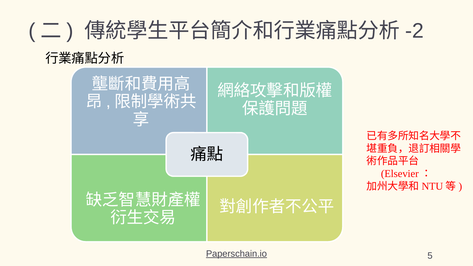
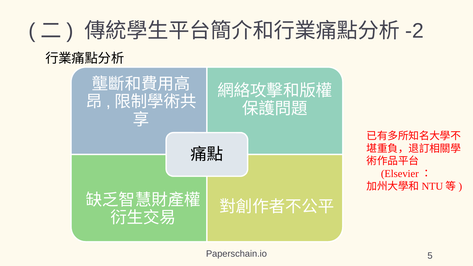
Paperschain.io underline: present -> none
